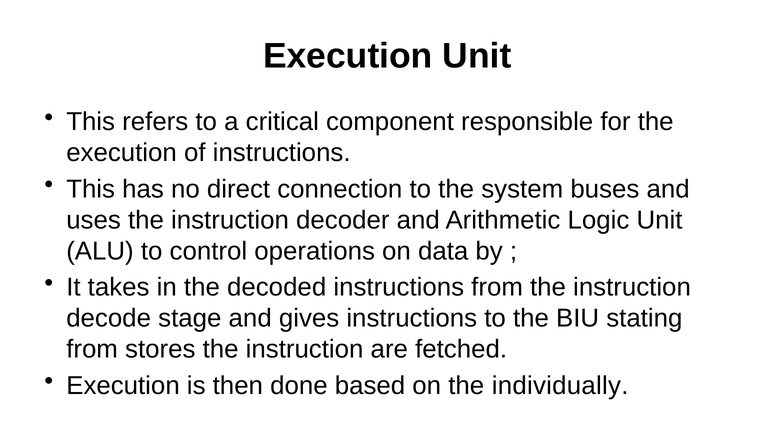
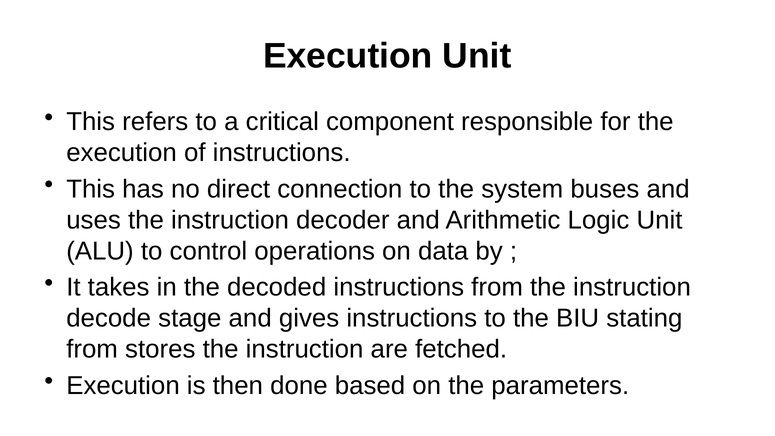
individually: individually -> parameters
